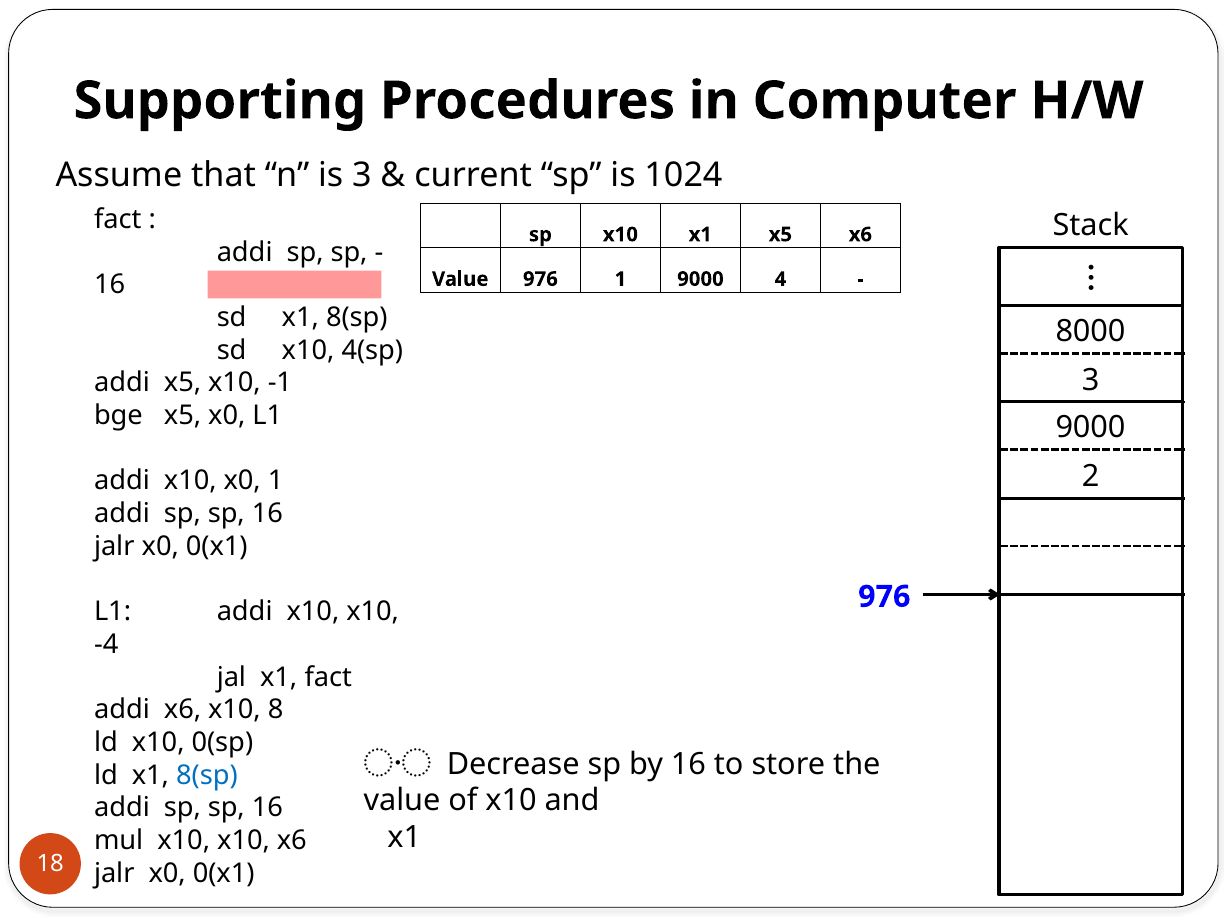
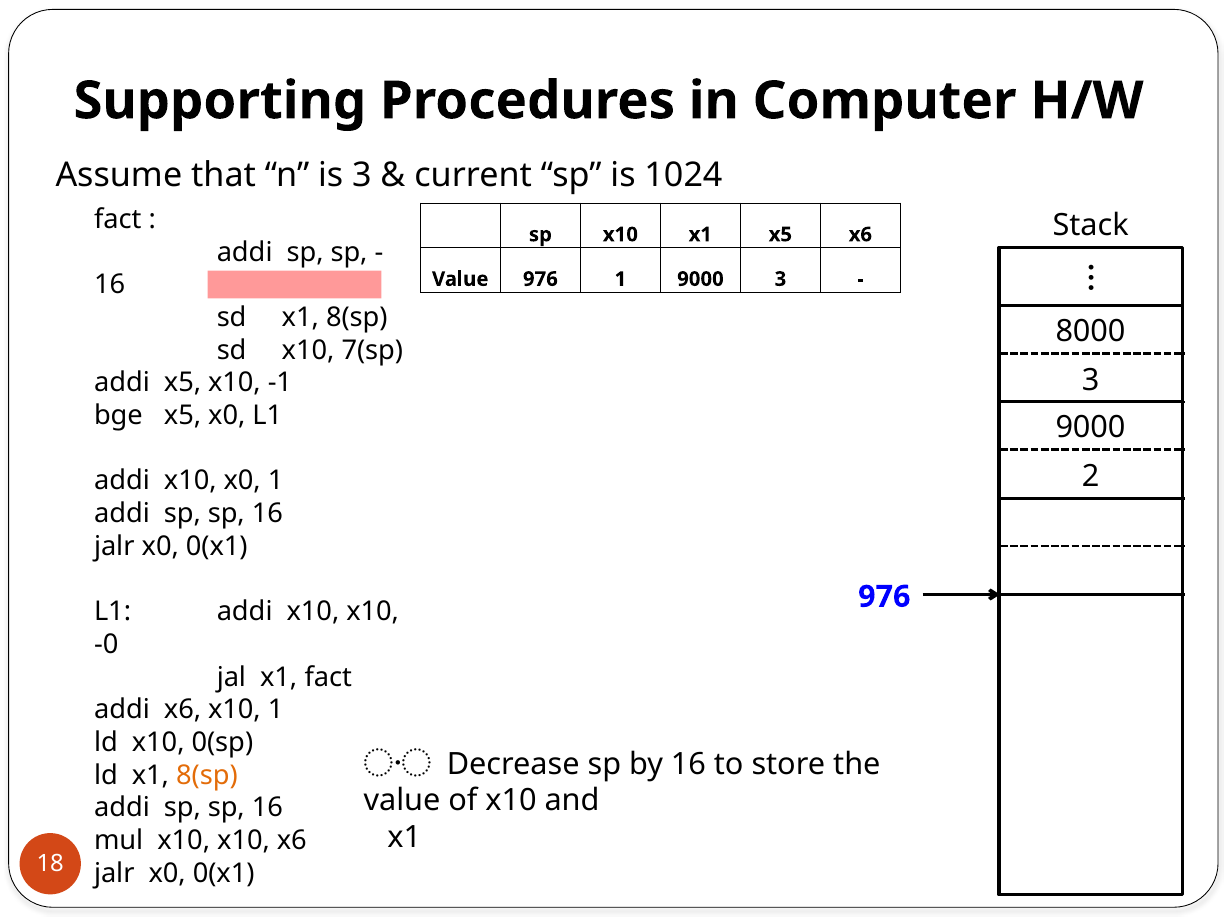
9000 4: 4 -> 3
4(sp: 4(sp -> 7(sp
-4: -4 -> -0
x10 8: 8 -> 1
8(sp at (207, 775) colour: blue -> orange
